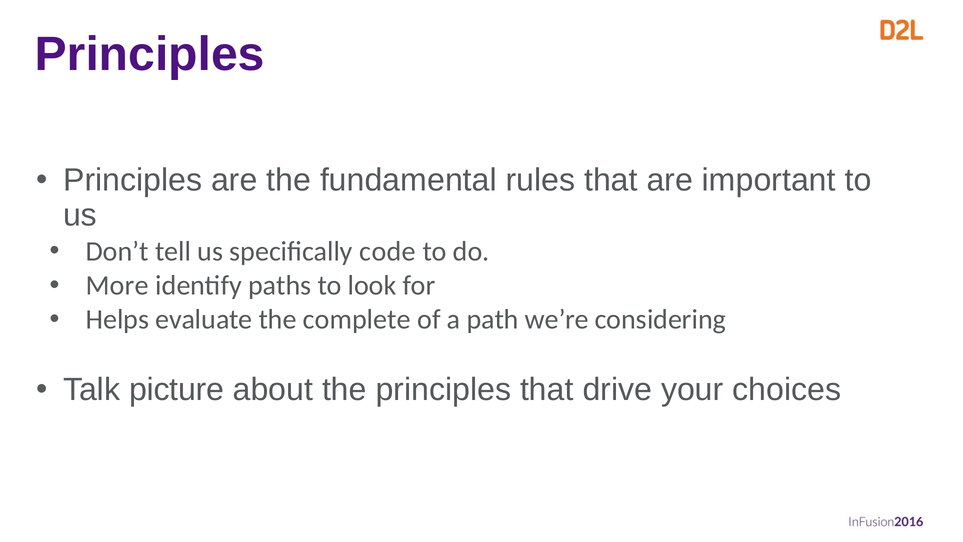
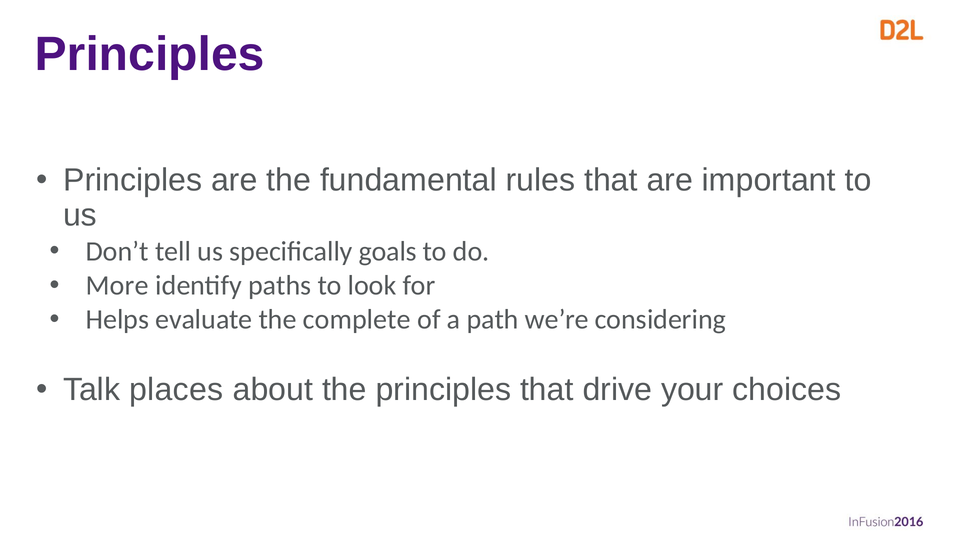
code: code -> goals
picture: picture -> places
